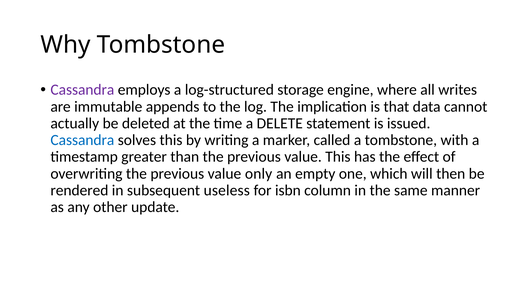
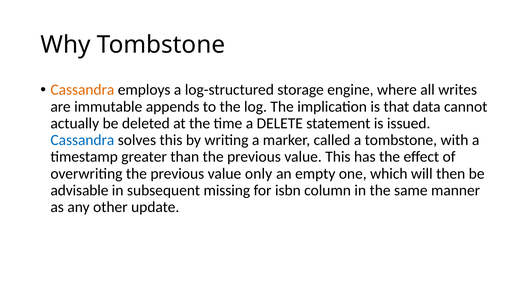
Cassandra at (82, 90) colour: purple -> orange
rendered: rendered -> advisable
useless: useless -> missing
